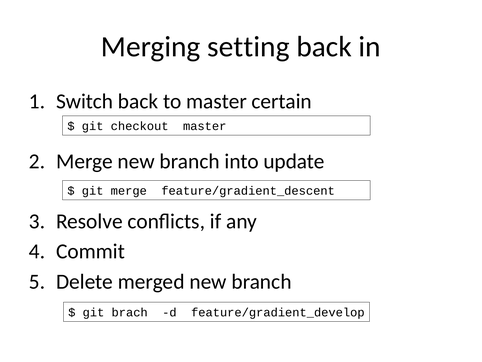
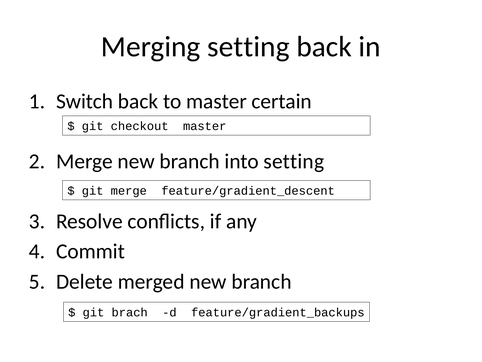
into update: update -> setting
feature/gradient_develop: feature/gradient_develop -> feature/gradient_backups
